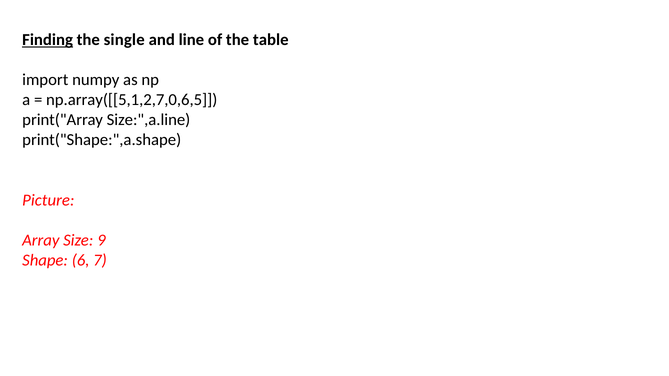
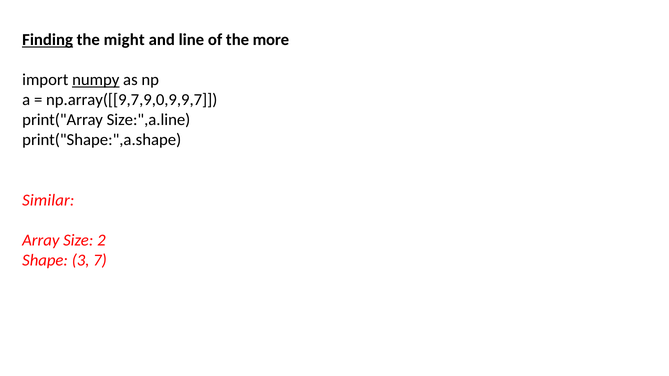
single: single -> might
table: table -> more
numpy underline: none -> present
np.array([[5,1,2,7,0,6,5: np.array([[5,1,2,7,0,6,5 -> np.array([[9,7,9,0,9,9,7
Picture: Picture -> Similar
9: 9 -> 2
6: 6 -> 3
